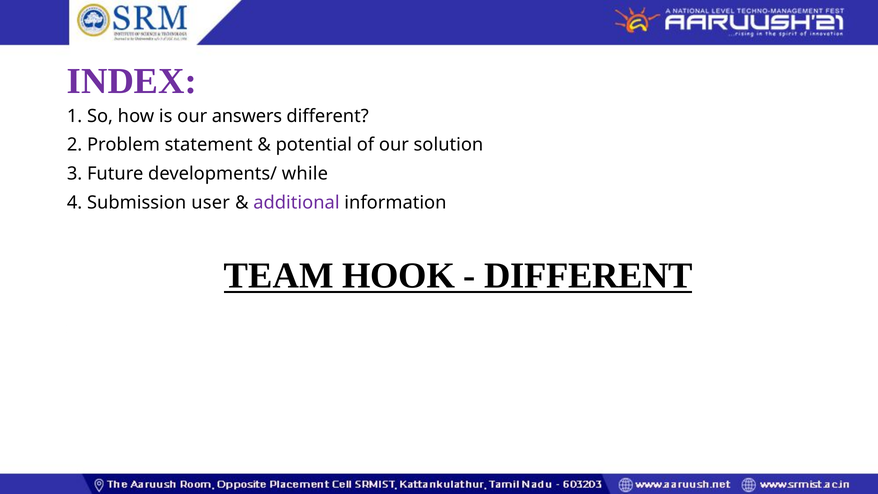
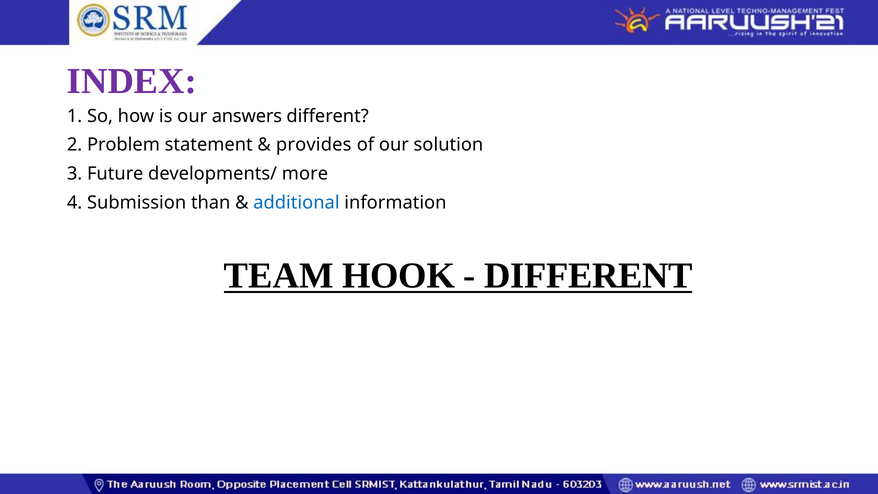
potential: potential -> provides
while: while -> more
user: user -> than
additional colour: purple -> blue
